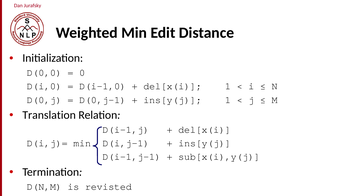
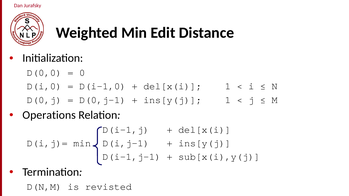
Translation: Translation -> Operations
